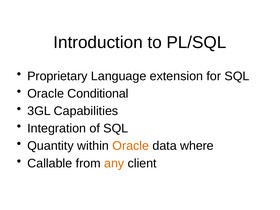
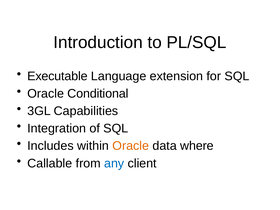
Proprietary: Proprietary -> Executable
Quantity: Quantity -> Includes
any colour: orange -> blue
